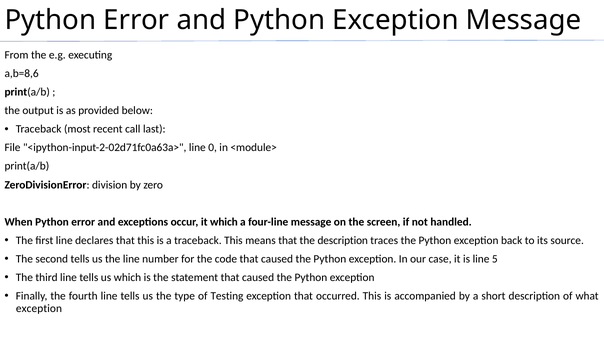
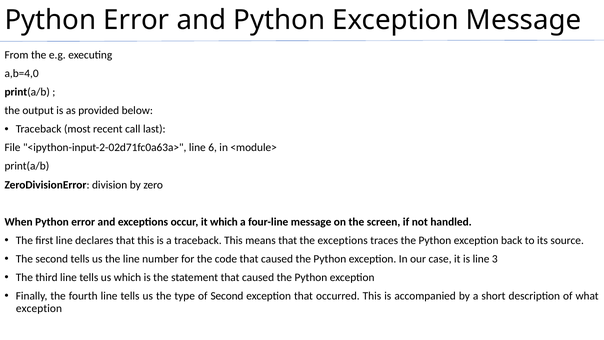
a,b=8,6: a,b=8,6 -> a,b=4,0
0: 0 -> 6
the description: description -> exceptions
5: 5 -> 3
of Testing: Testing -> Second
